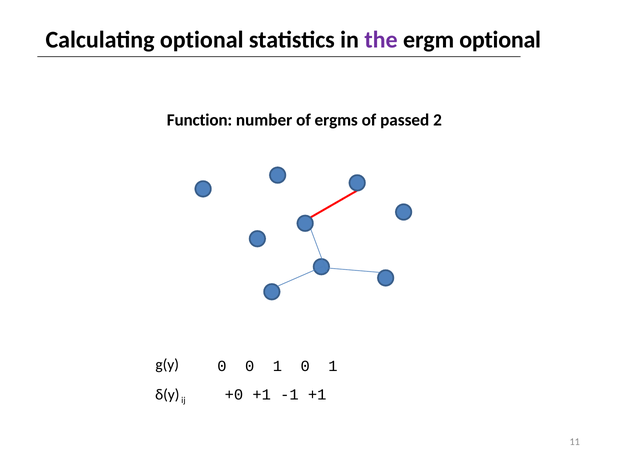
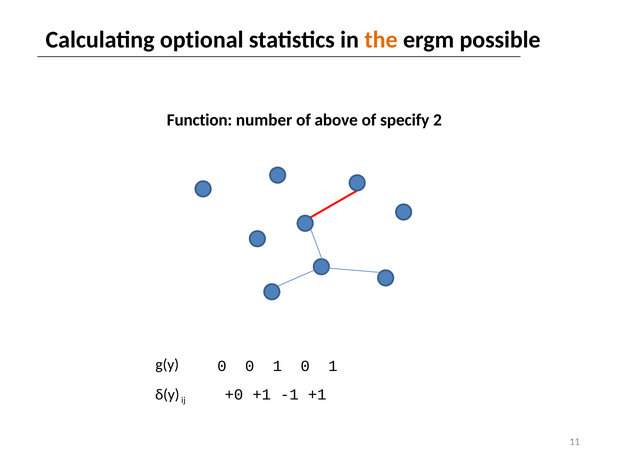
the colour: purple -> orange
ergm optional: optional -> possible
ergms: ergms -> above
passed: passed -> specify
